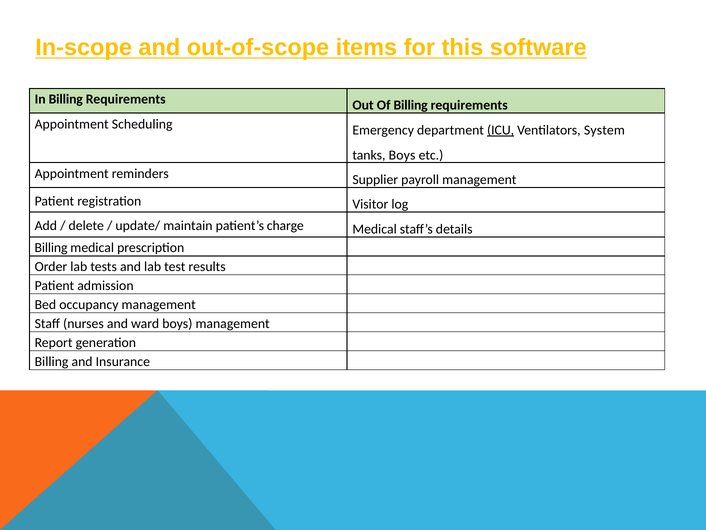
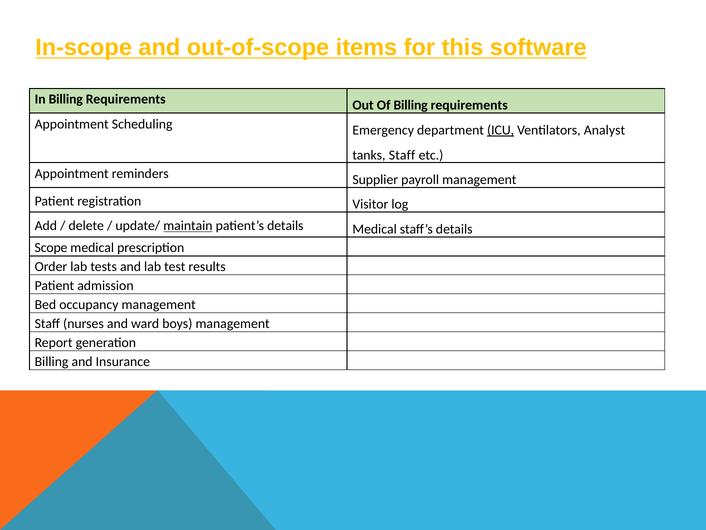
System: System -> Analyst
tanks Boys: Boys -> Staff
maintain underline: none -> present
patient’s charge: charge -> details
Billing at (51, 248): Billing -> Scope
